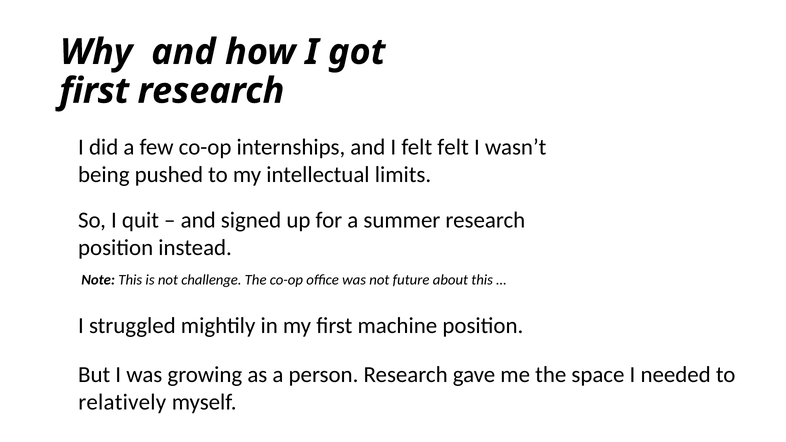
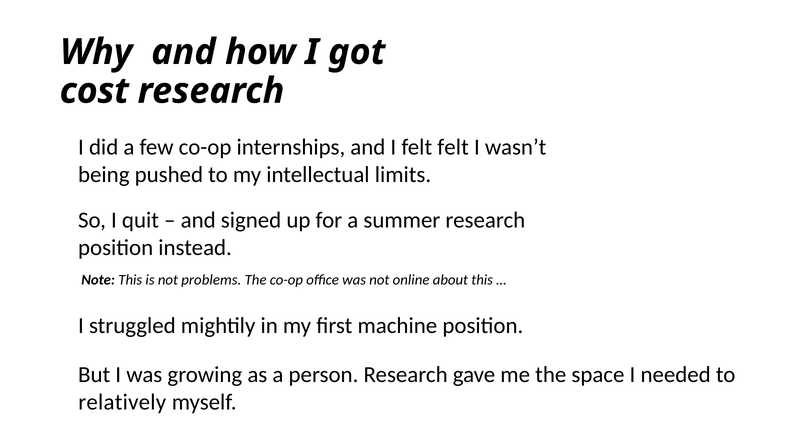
first at (94, 91): first -> cost
challenge: challenge -> problems
future: future -> online
